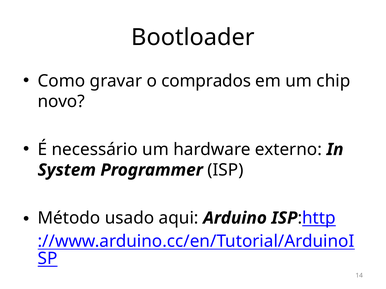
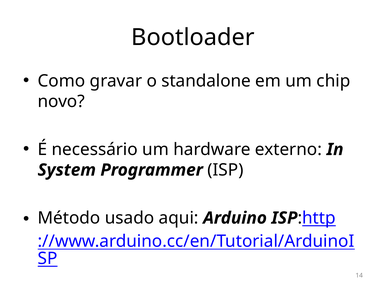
comprados: comprados -> standalone
